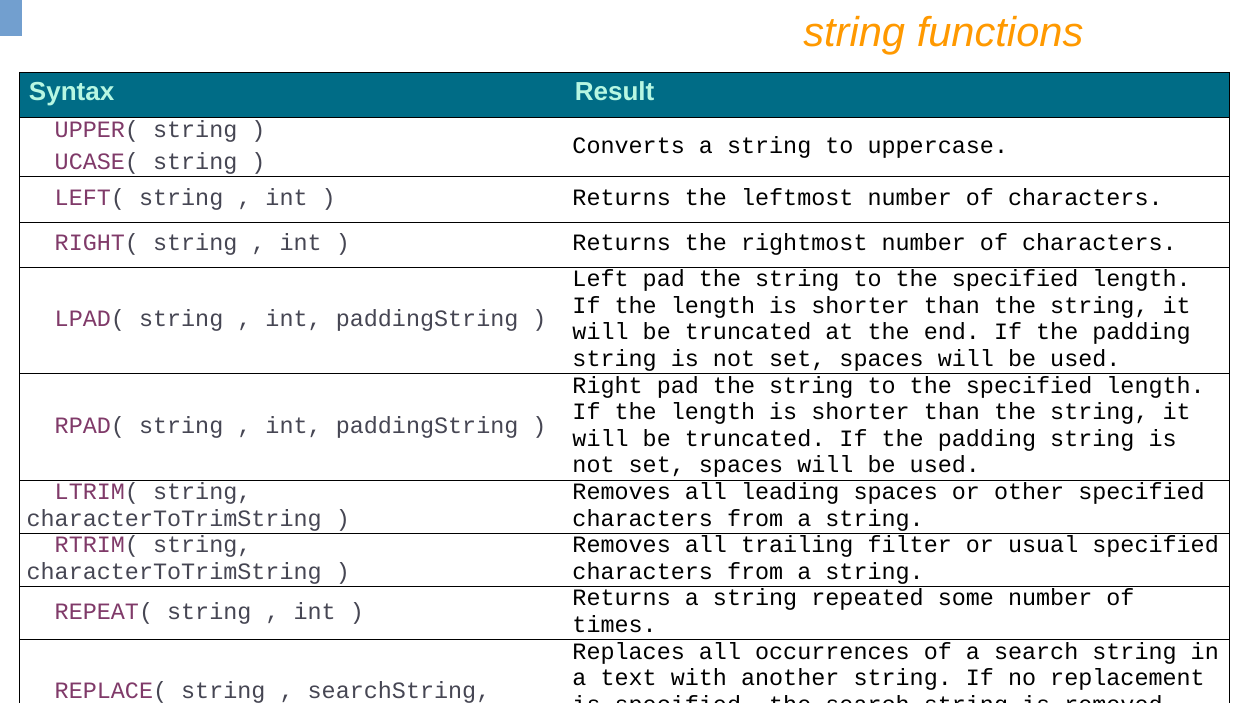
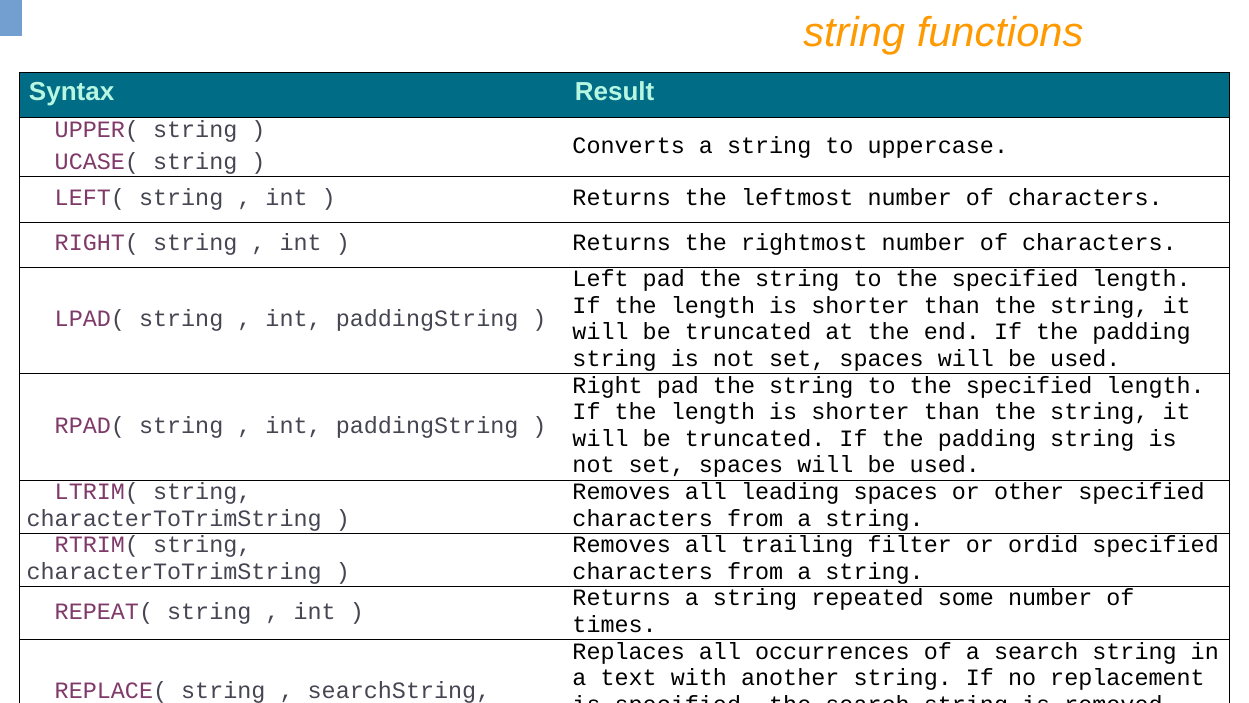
usual: usual -> ordid
